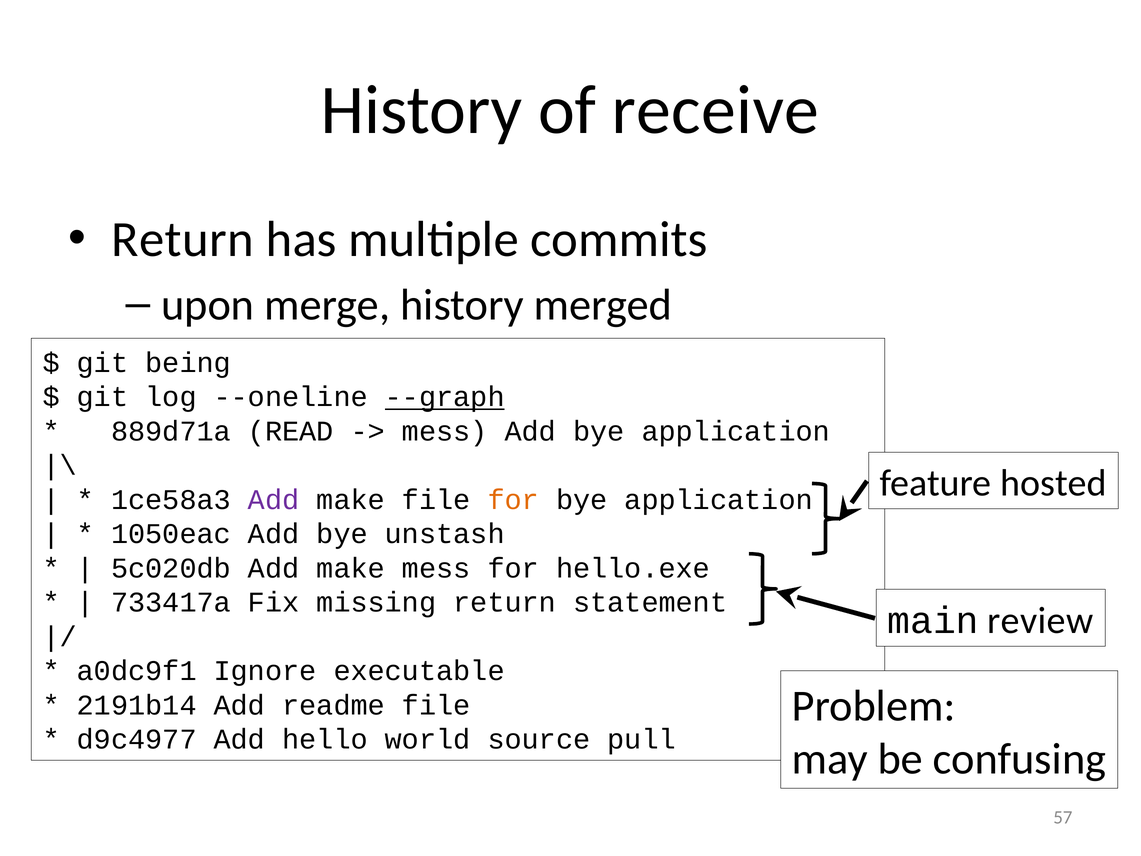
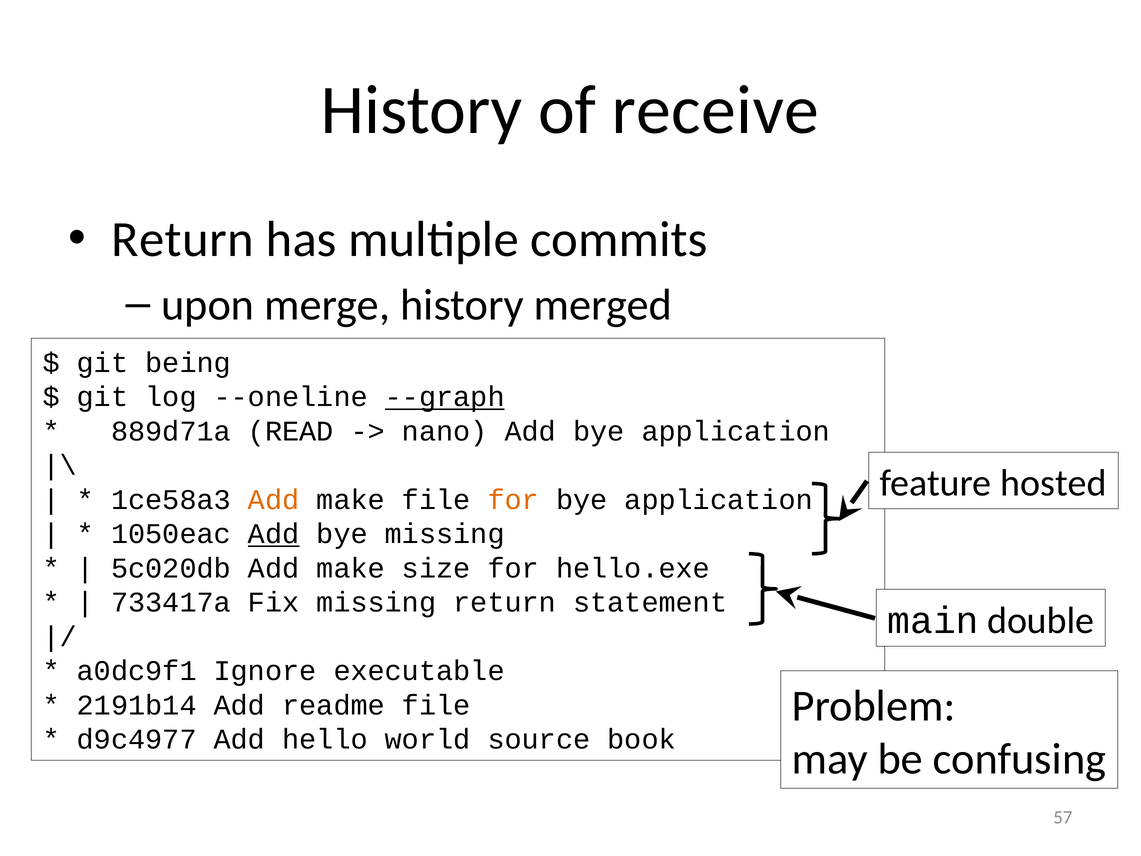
mess at (445, 431): mess -> nano
Add at (274, 500) colour: purple -> orange
Add at (274, 534) underline: none -> present
bye unstash: unstash -> missing
make mess: mess -> size
review: review -> double
pull: pull -> book
